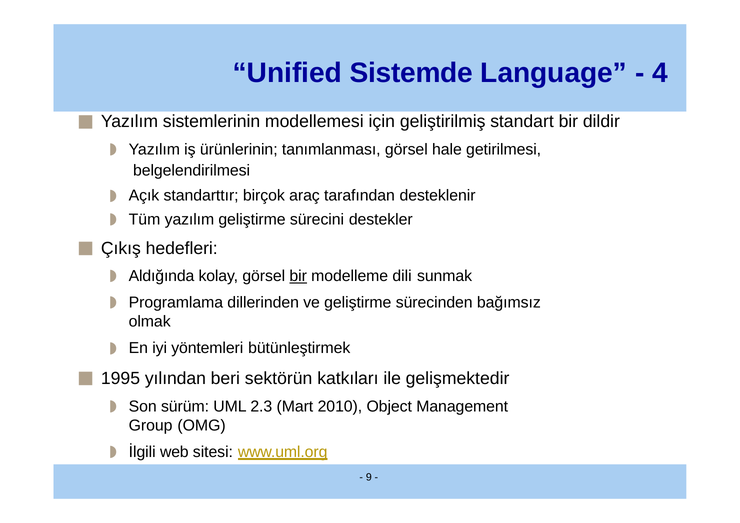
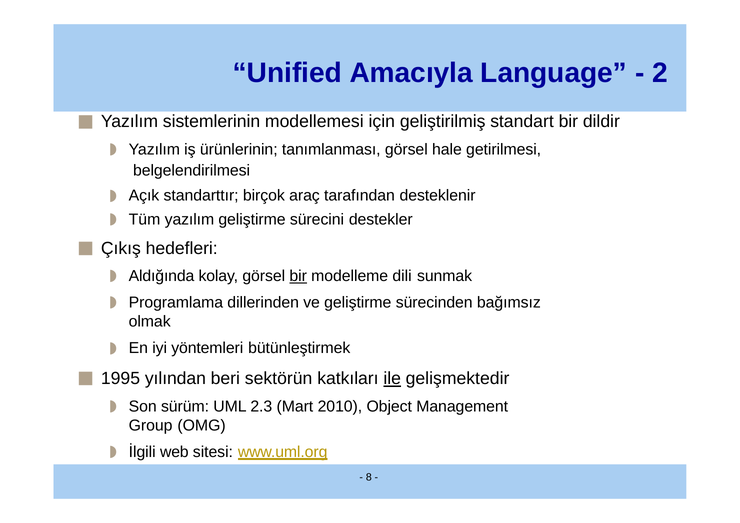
Sistemde: Sistemde -> Amacıyla
4: 4 -> 2
ile underline: none -> present
9: 9 -> 8
